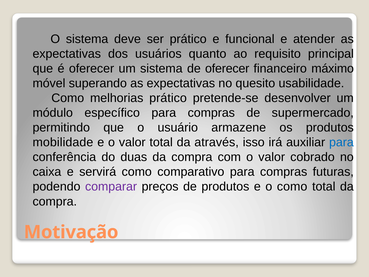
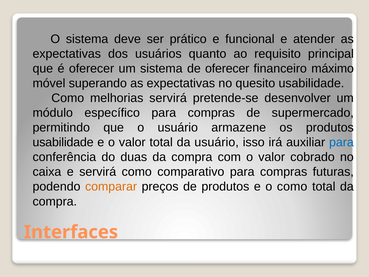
melhorias prático: prático -> servirá
mobilidade at (63, 142): mobilidade -> usabilidade
da através: através -> usuário
comparar colour: purple -> orange
Motivação: Motivação -> Interfaces
